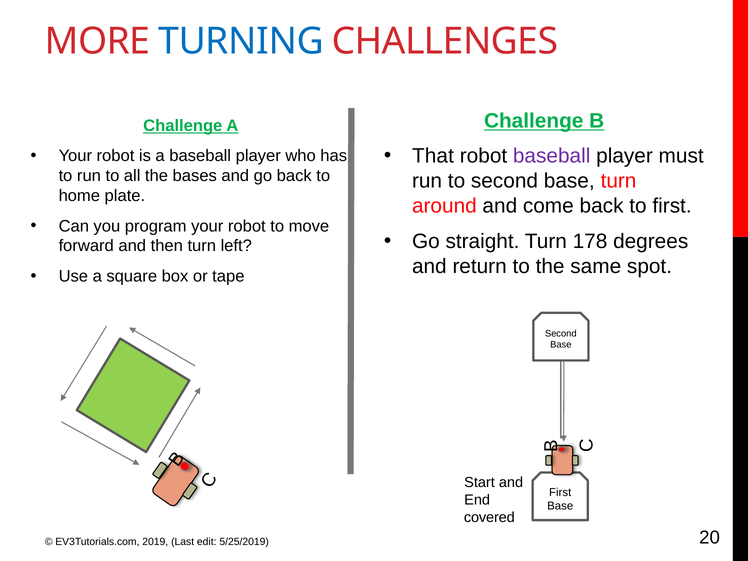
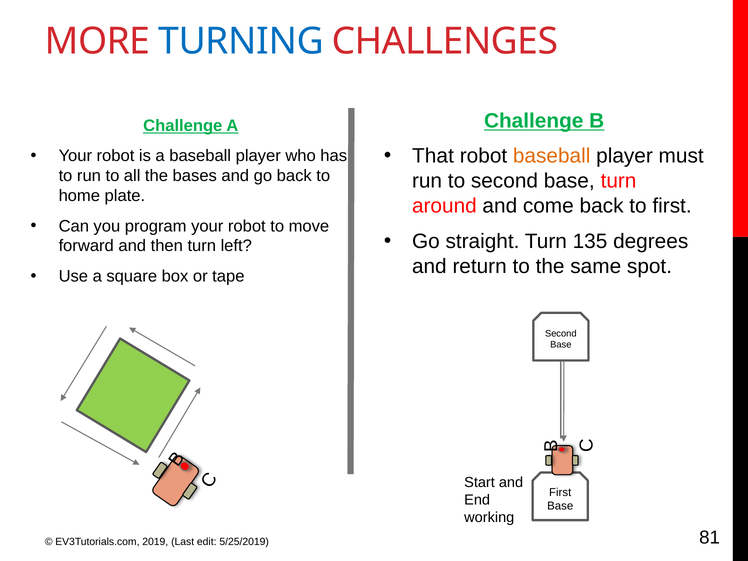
baseball at (552, 156) colour: purple -> orange
178: 178 -> 135
covered: covered -> working
20: 20 -> 81
